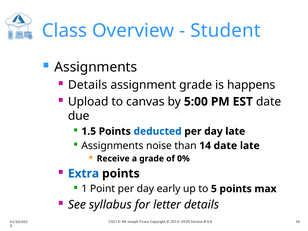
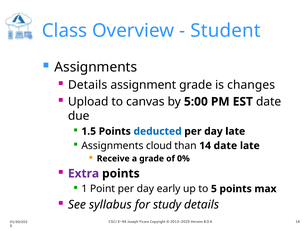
happens: happens -> changes
noise: noise -> cloud
Extra colour: blue -> purple
letter: letter -> study
